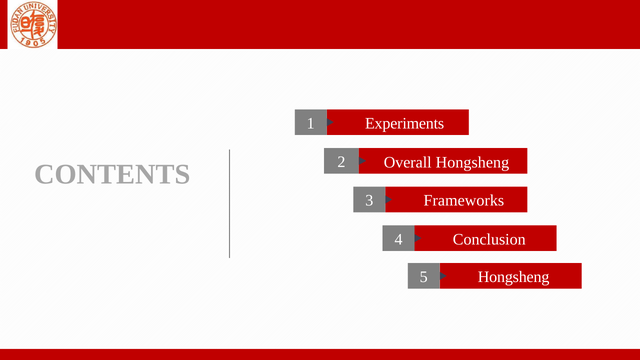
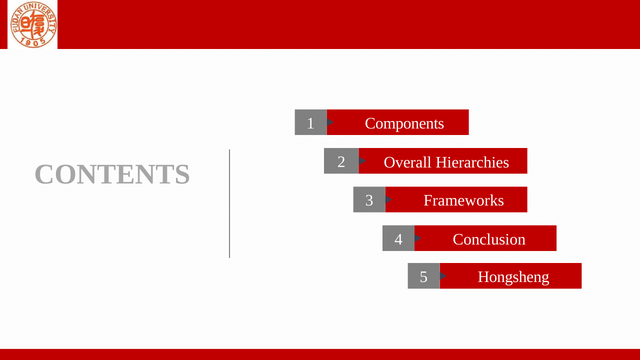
Experiments: Experiments -> Components
Overall Hongsheng: Hongsheng -> Hierarchies
